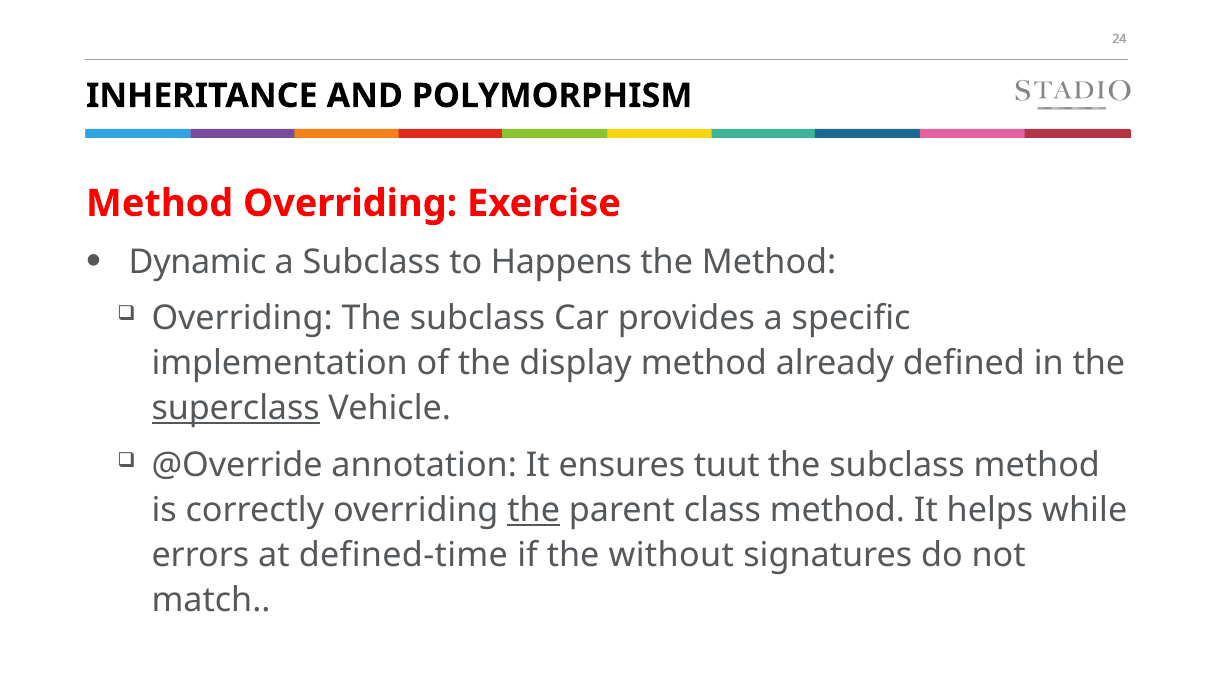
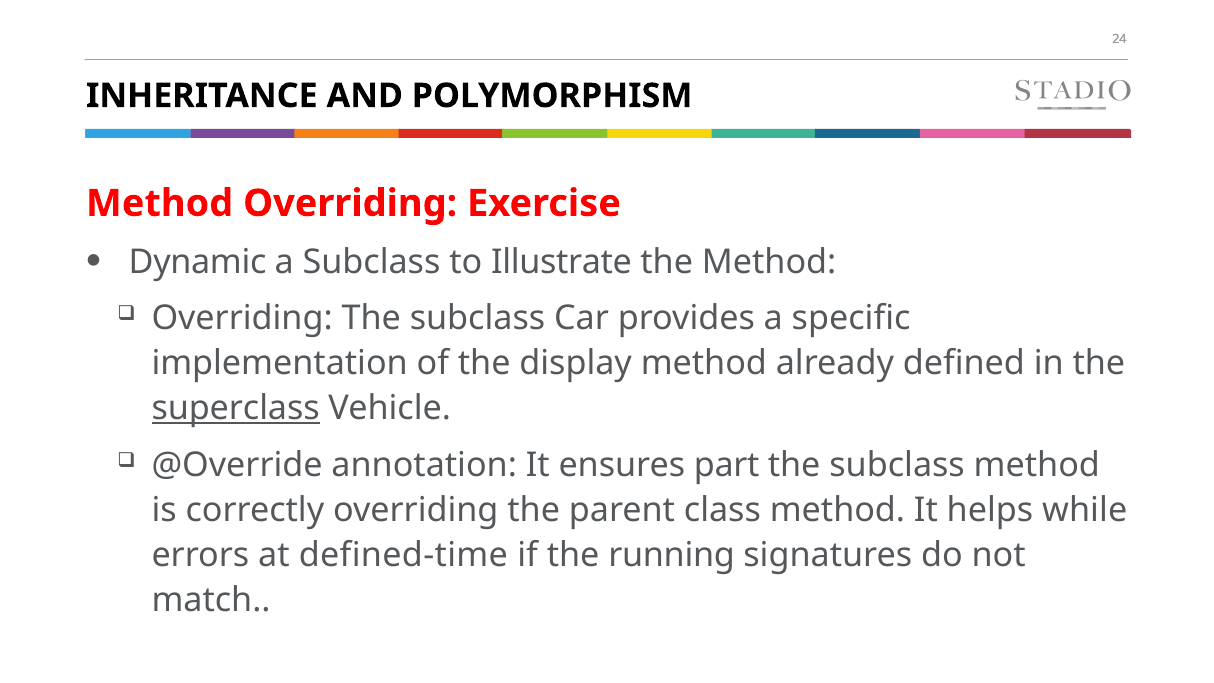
Happens: Happens -> Illustrate
tuut: tuut -> part
the at (534, 510) underline: present -> none
without: without -> running
